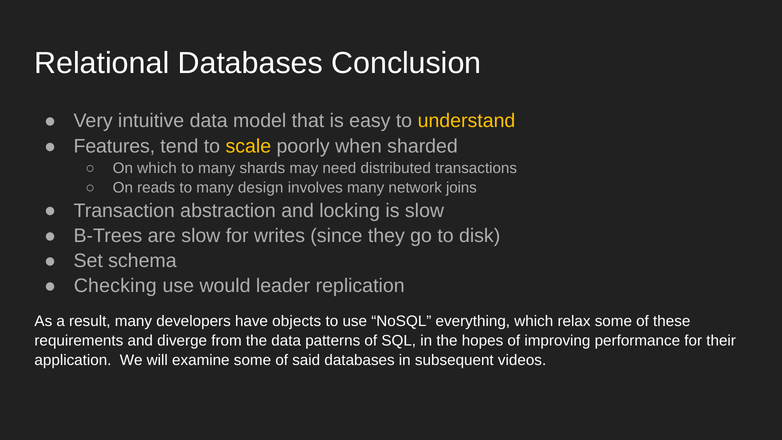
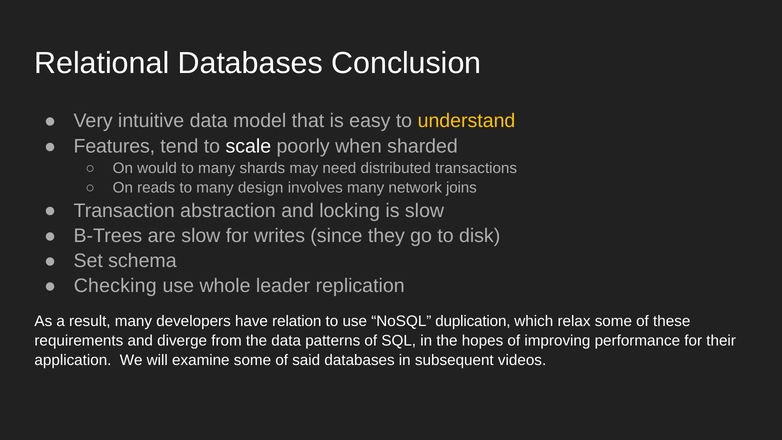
scale colour: yellow -> white
On which: which -> would
would: would -> whole
objects: objects -> relation
everything: everything -> duplication
